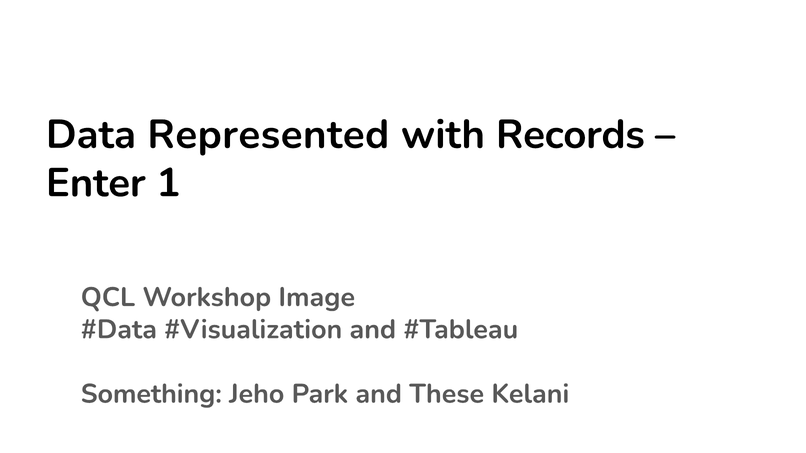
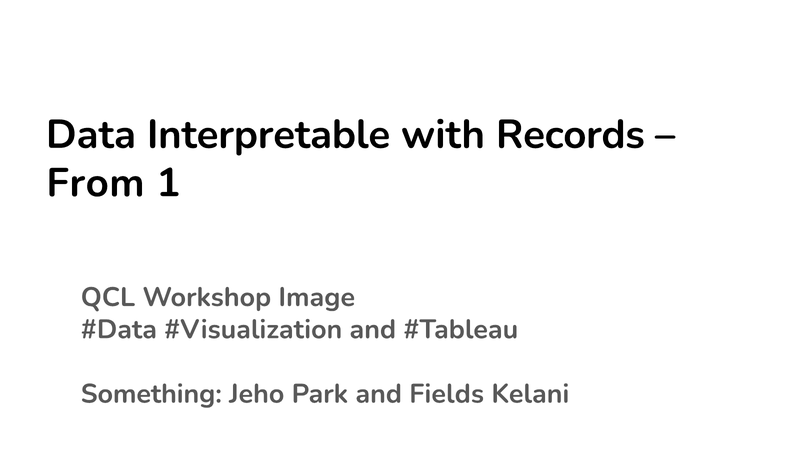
Represented: Represented -> Interpretable
Enter: Enter -> From
These: These -> Fields
